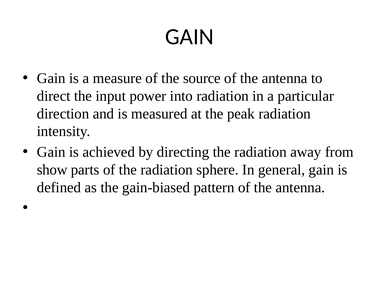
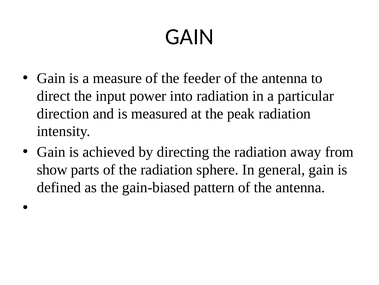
source: source -> feeder
